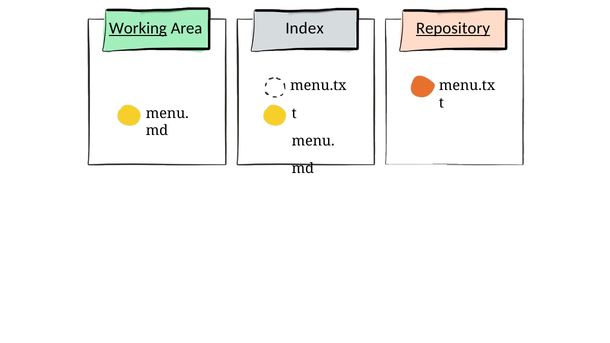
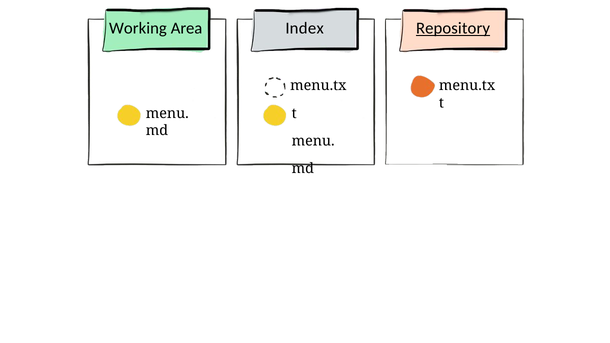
Working underline: present -> none
